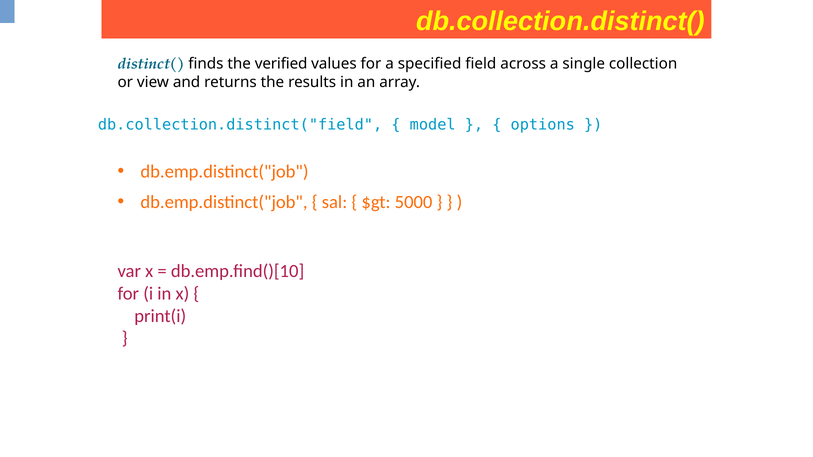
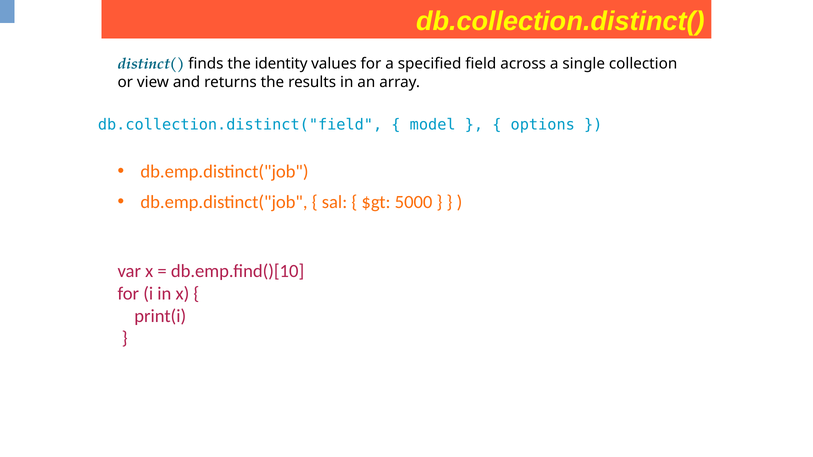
verified: verified -> identity
